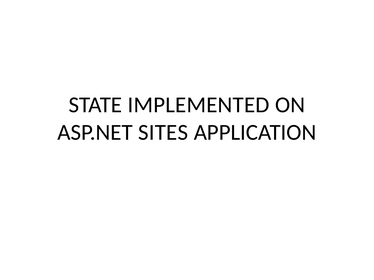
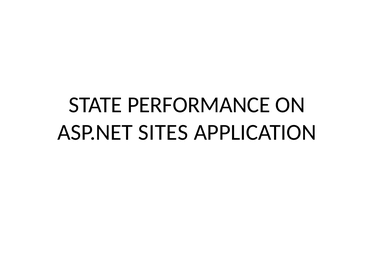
IMPLEMENTED: IMPLEMENTED -> PERFORMANCE
